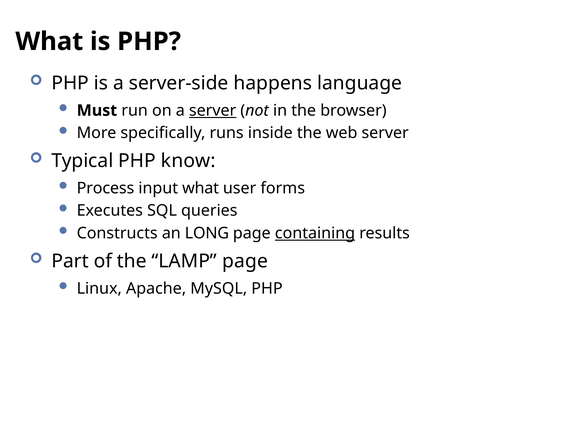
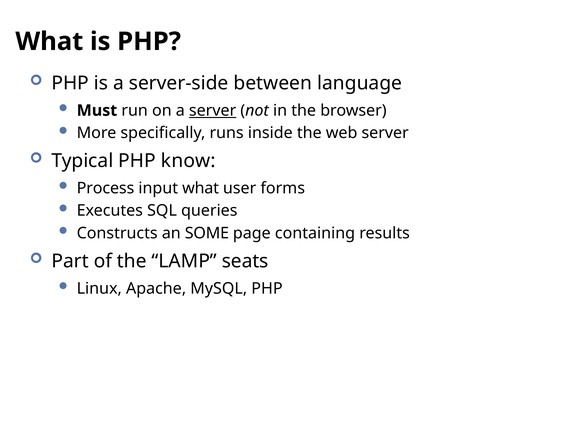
happens: happens -> between
LONG: LONG -> SOME
containing underline: present -> none
LAMP page: page -> seats
